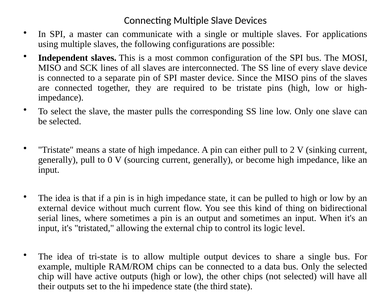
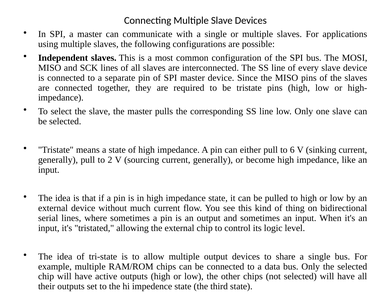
2: 2 -> 6
0: 0 -> 2
